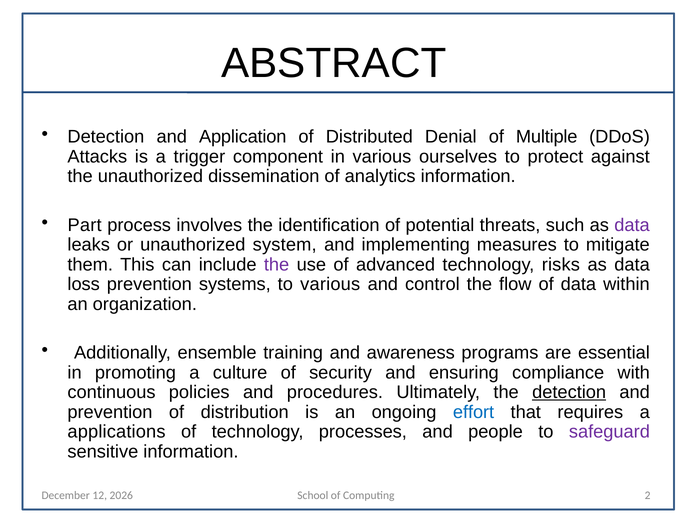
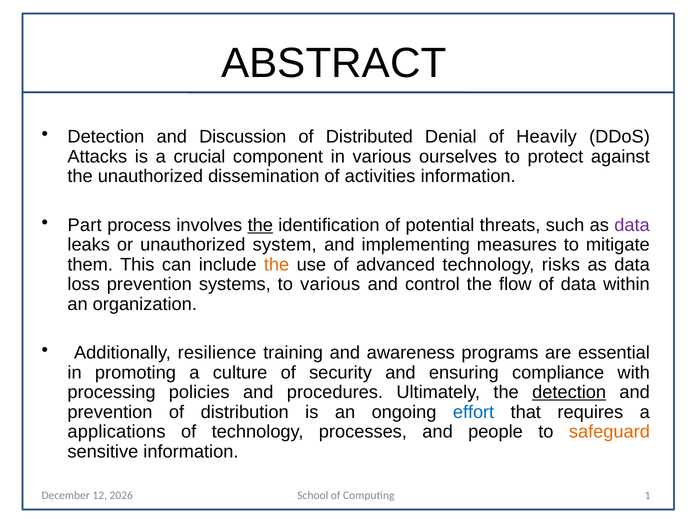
Application: Application -> Discussion
Multiple: Multiple -> Heavily
trigger: trigger -> crucial
analytics: analytics -> activities
the at (260, 225) underline: none -> present
the at (277, 265) colour: purple -> orange
ensemble: ensemble -> resilience
continuous: continuous -> processing
safeguard colour: purple -> orange
2: 2 -> 1
